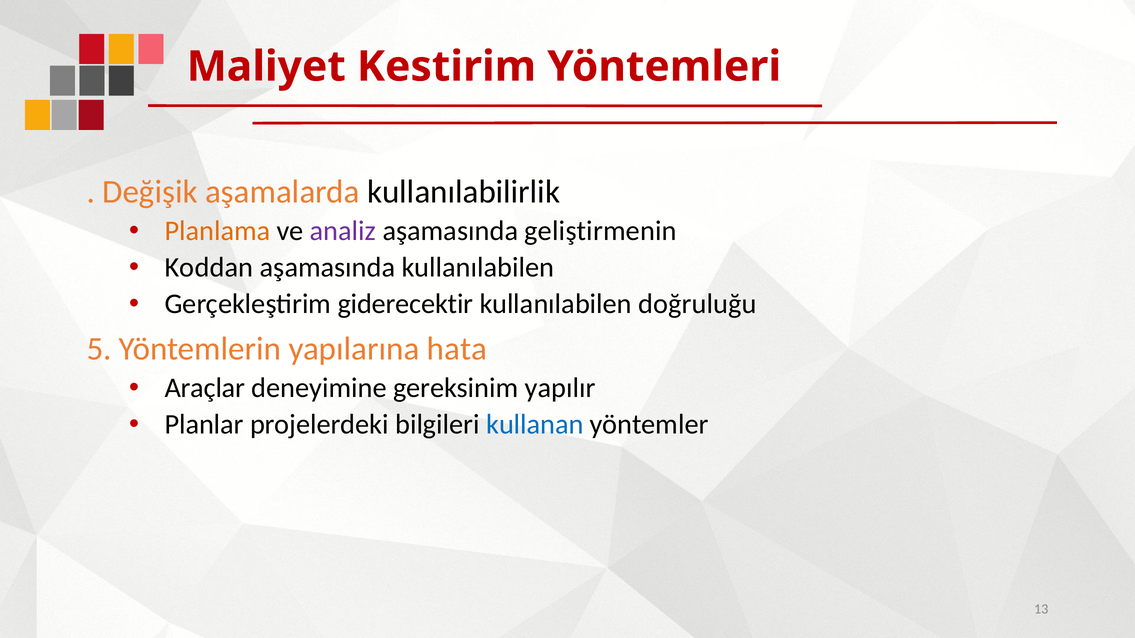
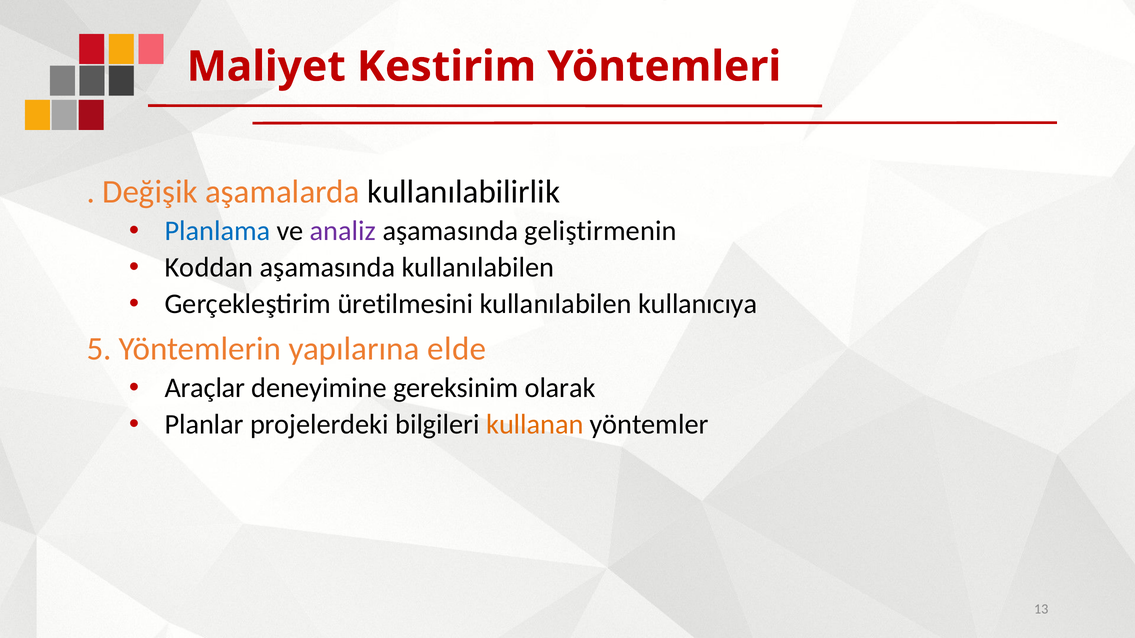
Planlama colour: orange -> blue
giderecektir: giderecektir -> üretilmesini
doğruluğu: doğruluğu -> kullanıcıya
hata: hata -> elde
yapılır: yapılır -> olarak
kullanan colour: blue -> orange
